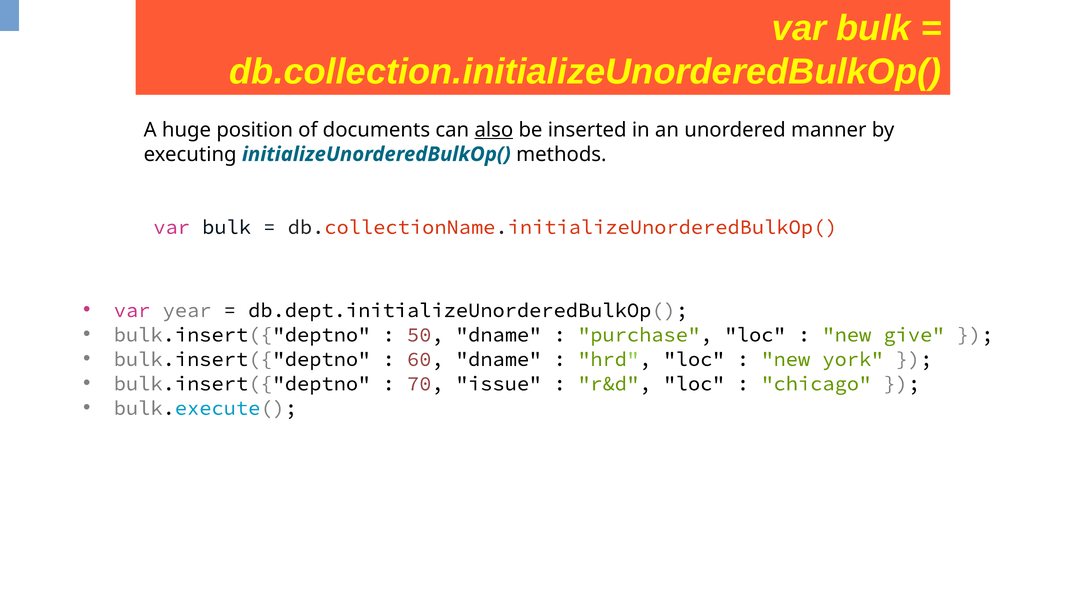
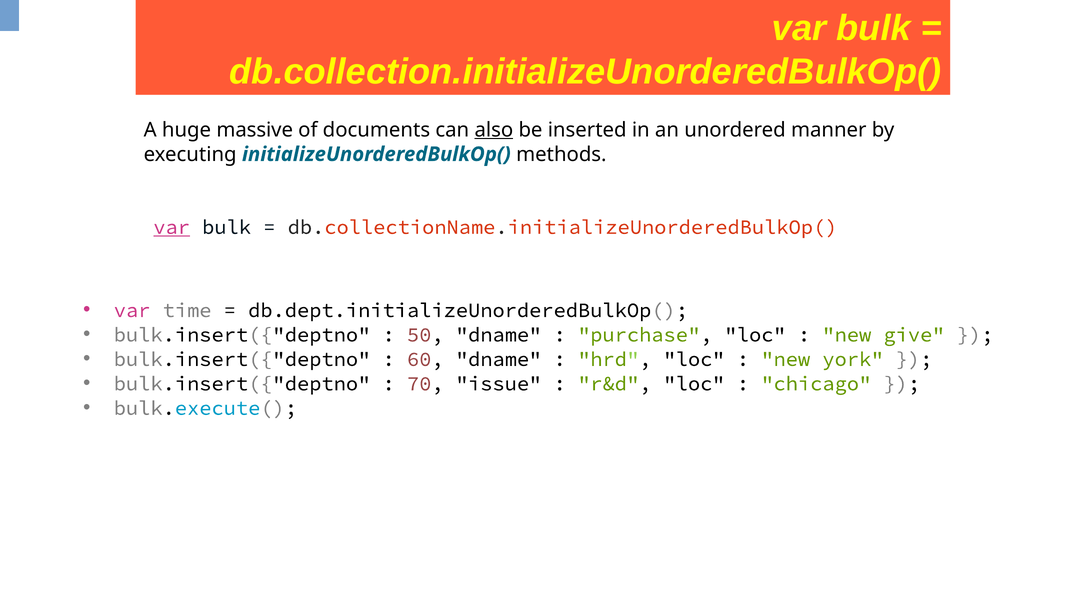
position: position -> massive
var at (172, 227) underline: none -> present
year: year -> time
